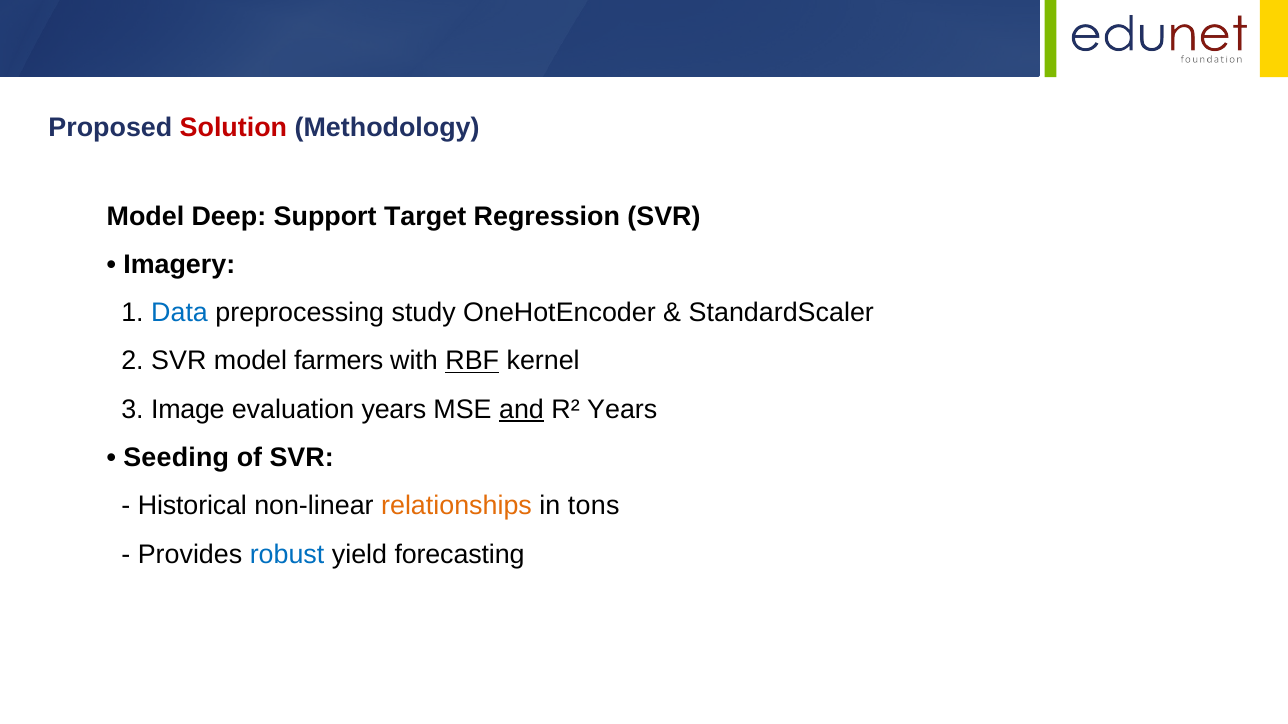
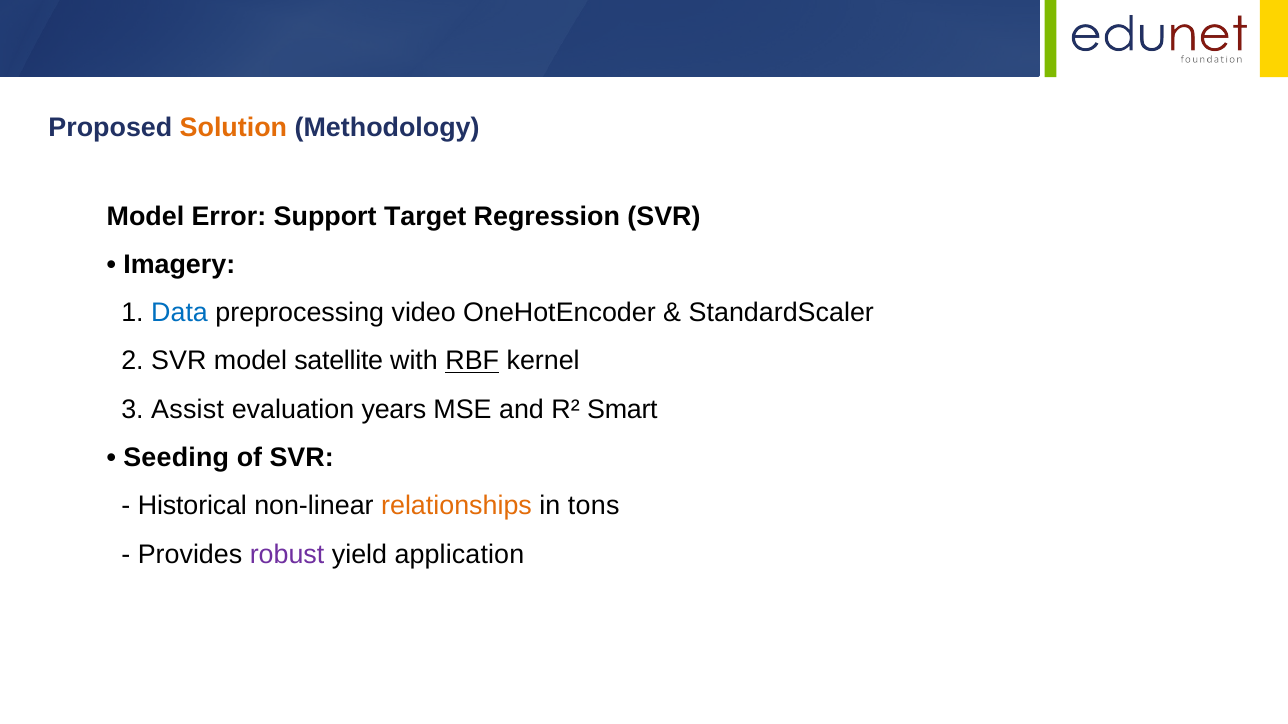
Solution colour: red -> orange
Deep: Deep -> Error
study: study -> video
farmers: farmers -> satellite
Image: Image -> Assist
and underline: present -> none
R² Years: Years -> Smart
robust colour: blue -> purple
forecasting: forecasting -> application
